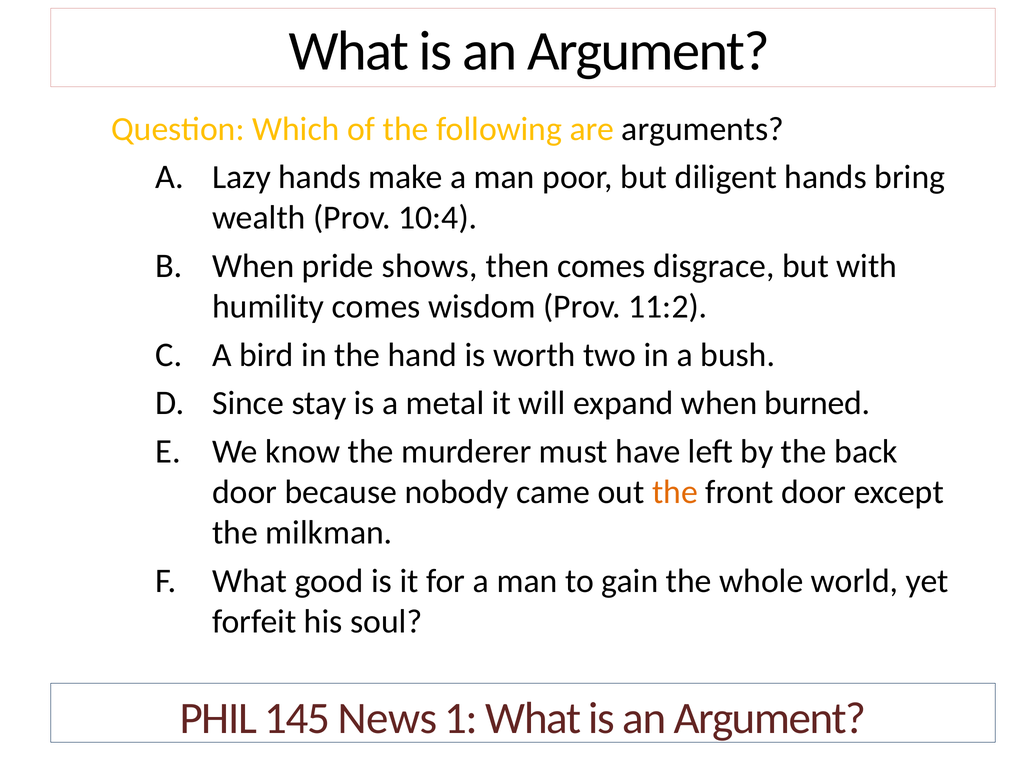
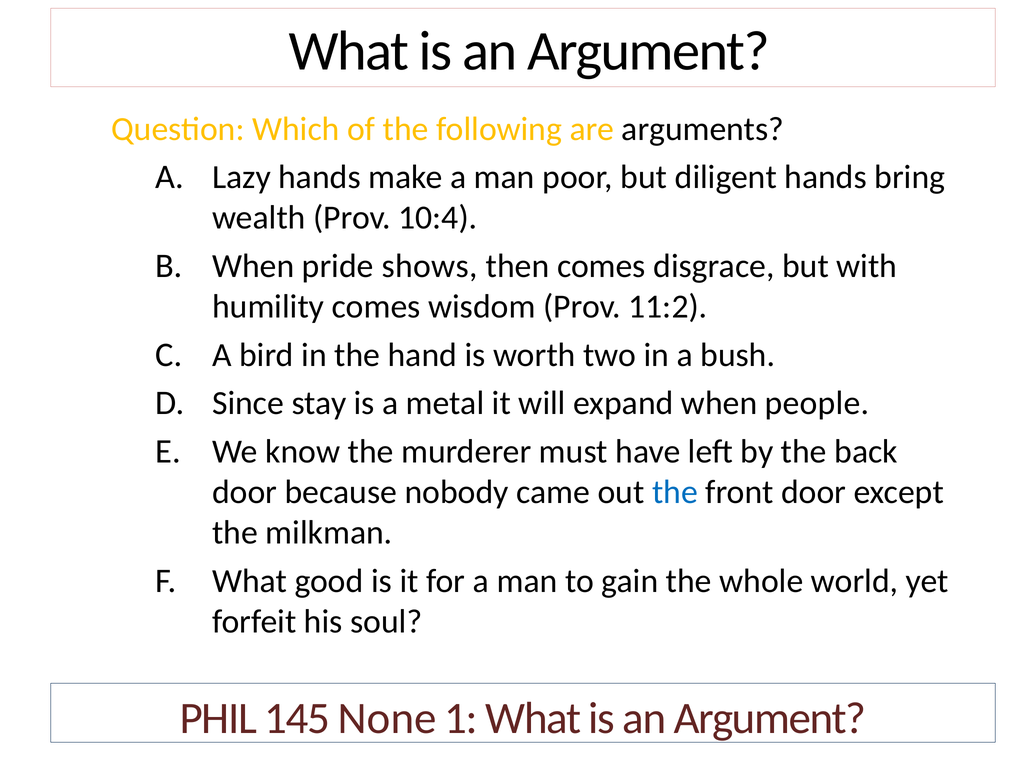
burned: burned -> people
the at (675, 492) colour: orange -> blue
News: News -> None
